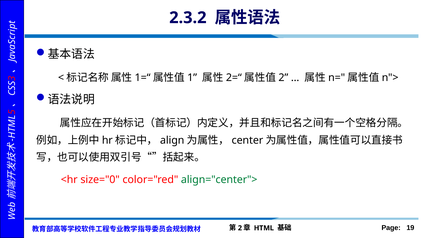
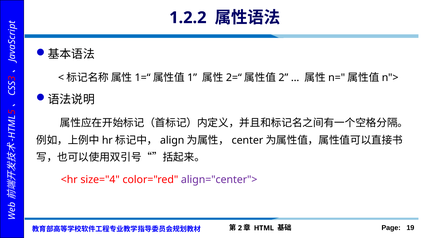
2.3.2: 2.3.2 -> 1.2.2
size="0: size="0 -> size="4
align="center"> colour: green -> purple
